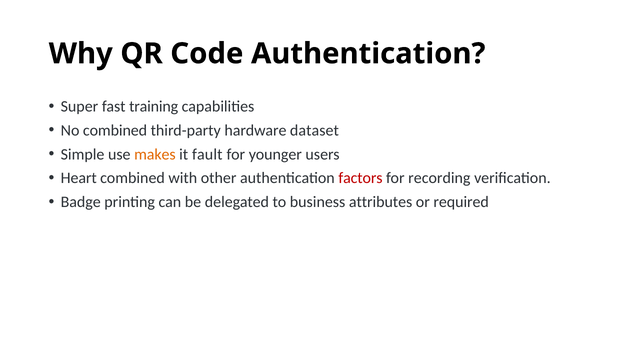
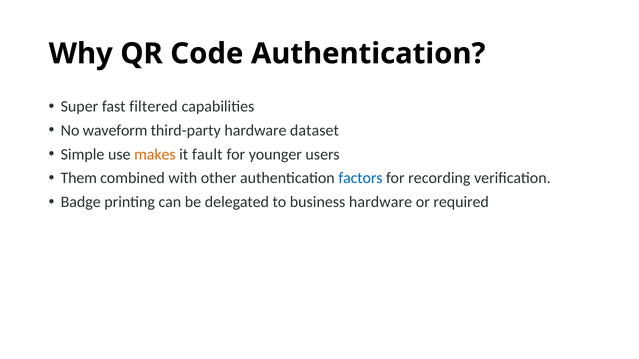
training: training -> filtered
No combined: combined -> waveform
Heart: Heart -> Them
factors colour: red -> blue
business attributes: attributes -> hardware
